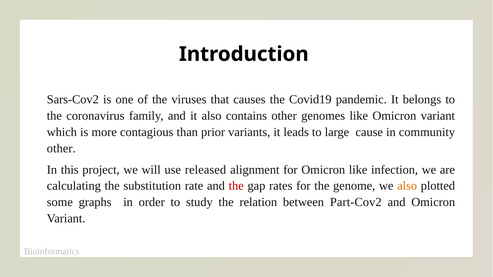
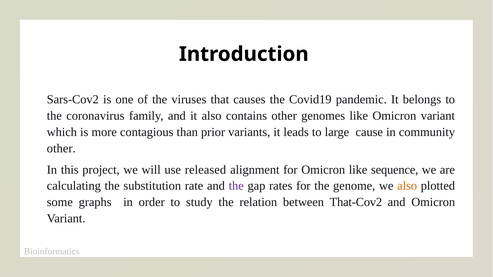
infection: infection -> sequence
the at (236, 186) colour: red -> purple
Part-Cov2: Part-Cov2 -> That-Cov2
